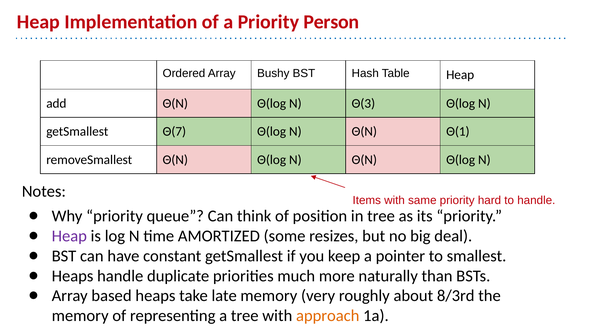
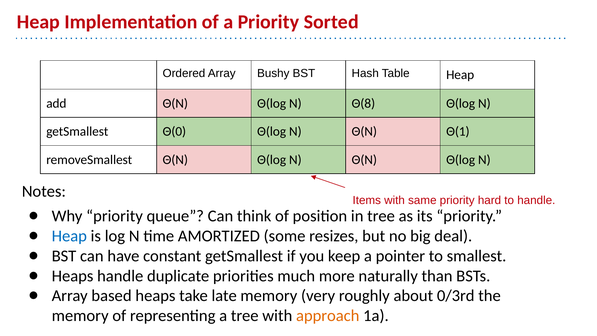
Person: Person -> Sorted
Θ(3: Θ(3 -> Θ(8
Θ(7: Θ(7 -> Θ(0
Heap at (69, 236) colour: purple -> blue
8/3rd: 8/3rd -> 0/3rd
